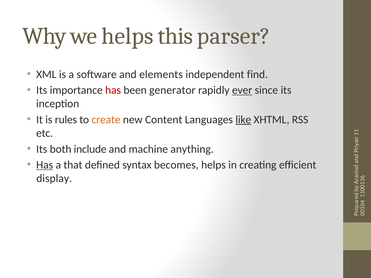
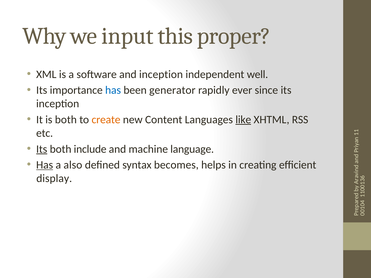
we helps: helps -> input
parser: parser -> proper
and elements: elements -> inception
find: find -> well
has at (113, 90) colour: red -> blue
ever underline: present -> none
is rules: rules -> both
Its at (42, 149) underline: none -> present
anything: anything -> language
that: that -> also
